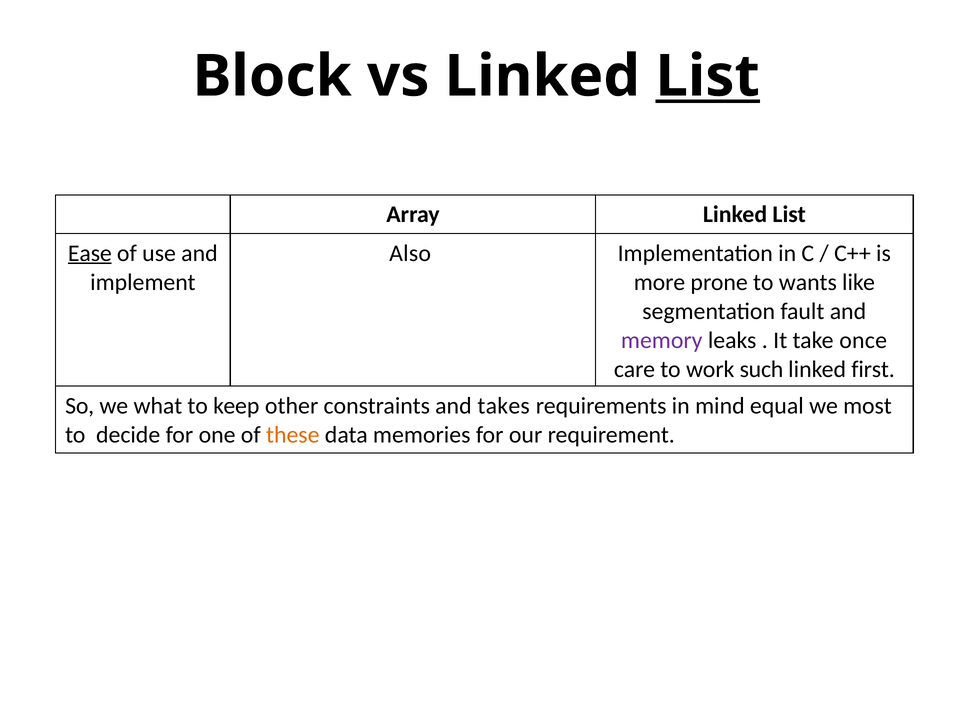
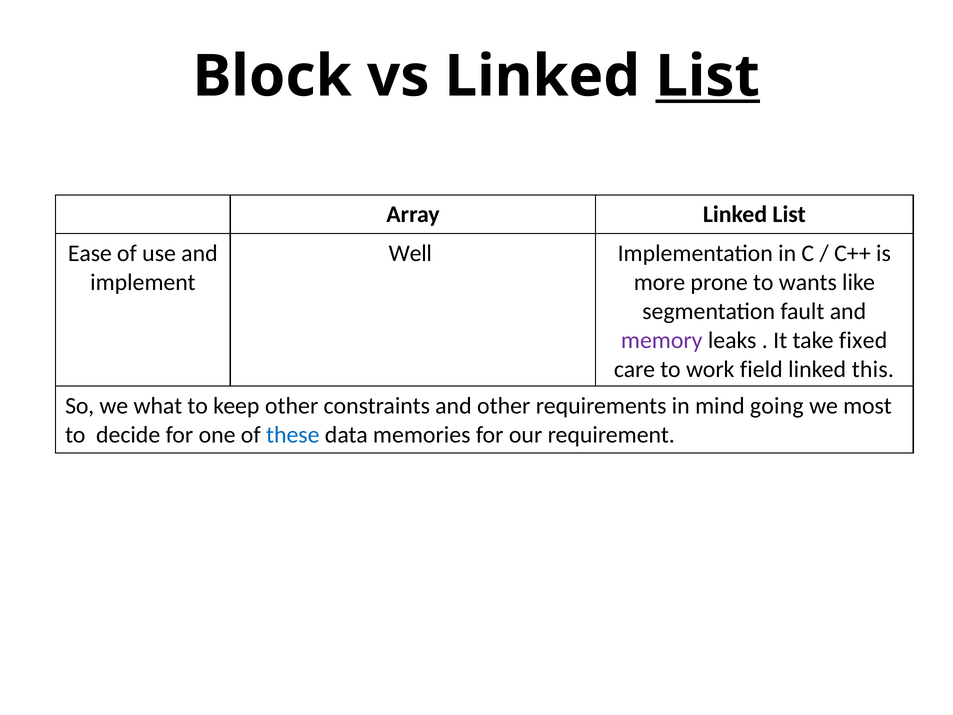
Ease underline: present -> none
Also: Also -> Well
once: once -> fixed
such: such -> field
first: first -> this
and takes: takes -> other
equal: equal -> going
these colour: orange -> blue
